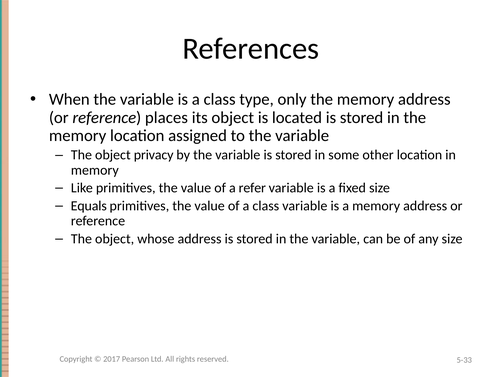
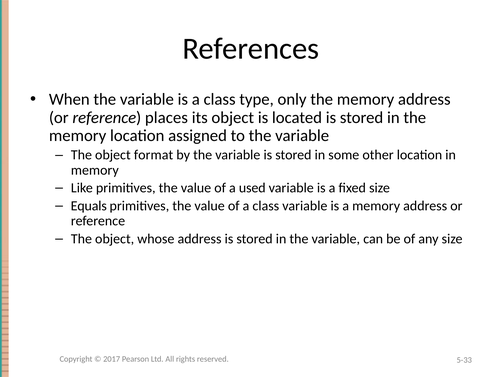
privacy: privacy -> format
refer: refer -> used
